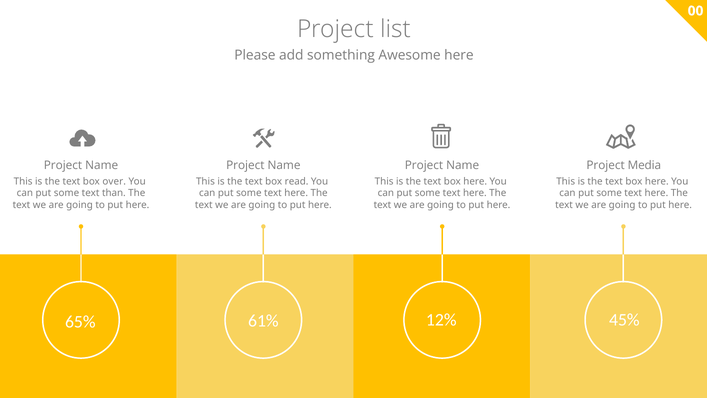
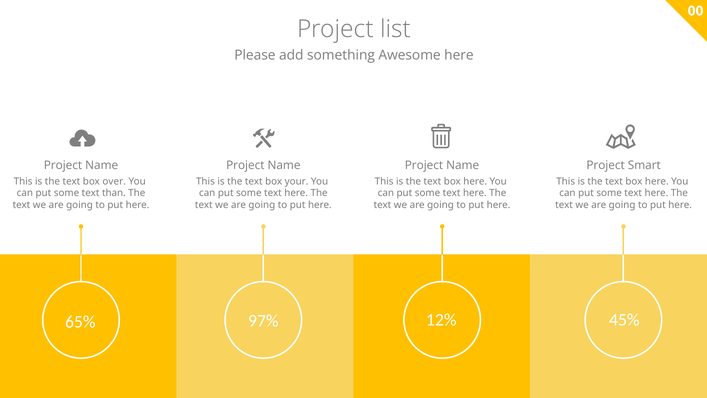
Media: Media -> Smart
read: read -> your
61%: 61% -> 97%
